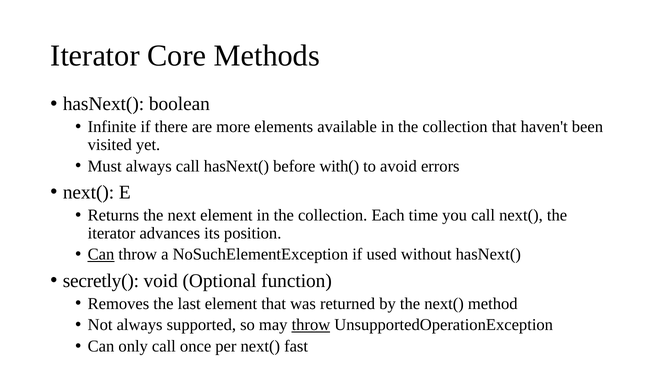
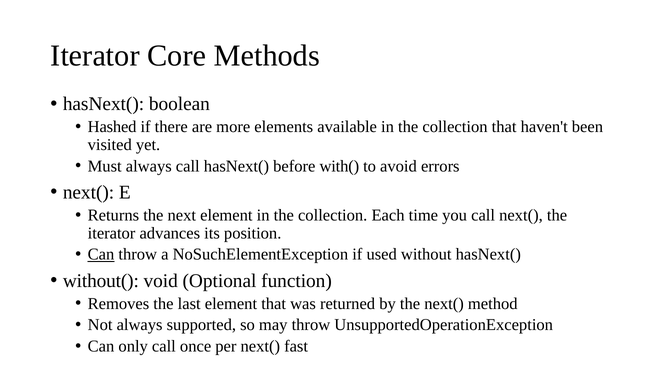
Infinite: Infinite -> Hashed
secretly(: secretly( -> without(
throw at (311, 324) underline: present -> none
